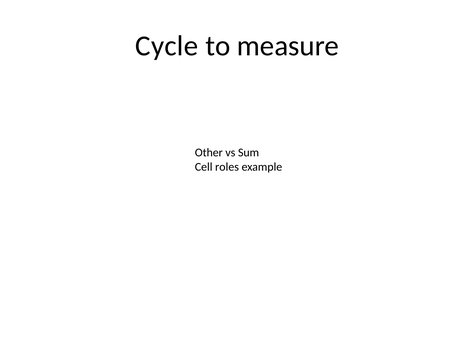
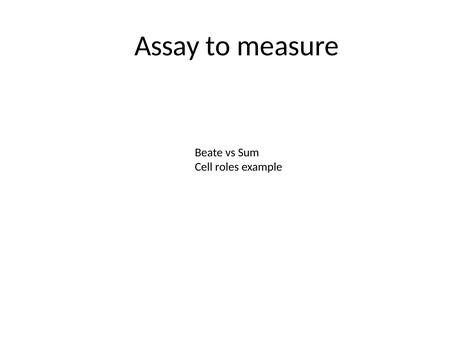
Cycle: Cycle -> Assay
Other: Other -> Beate
